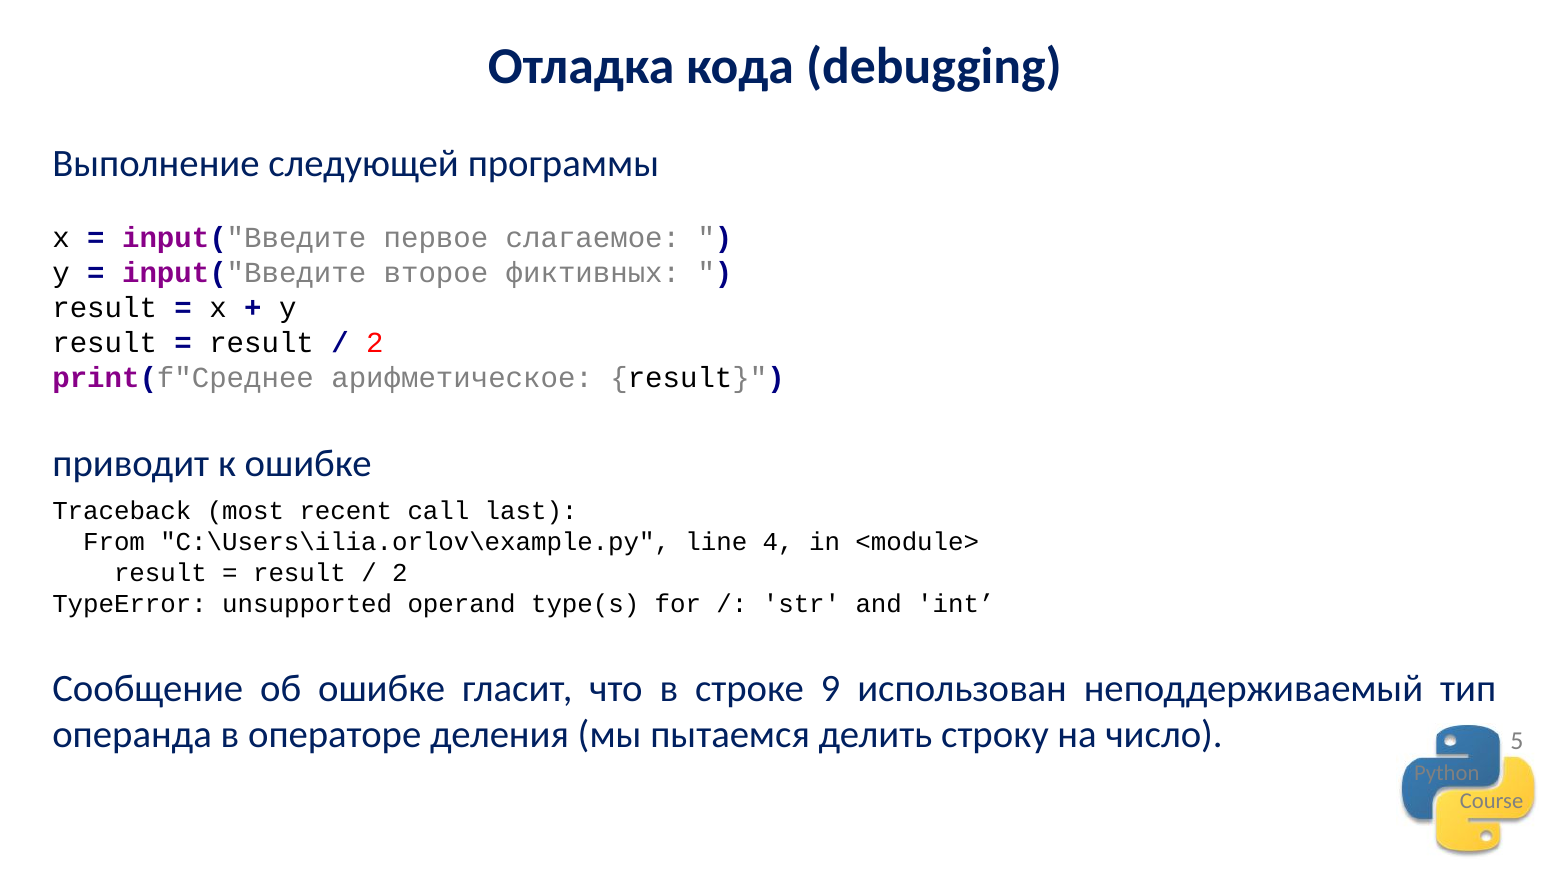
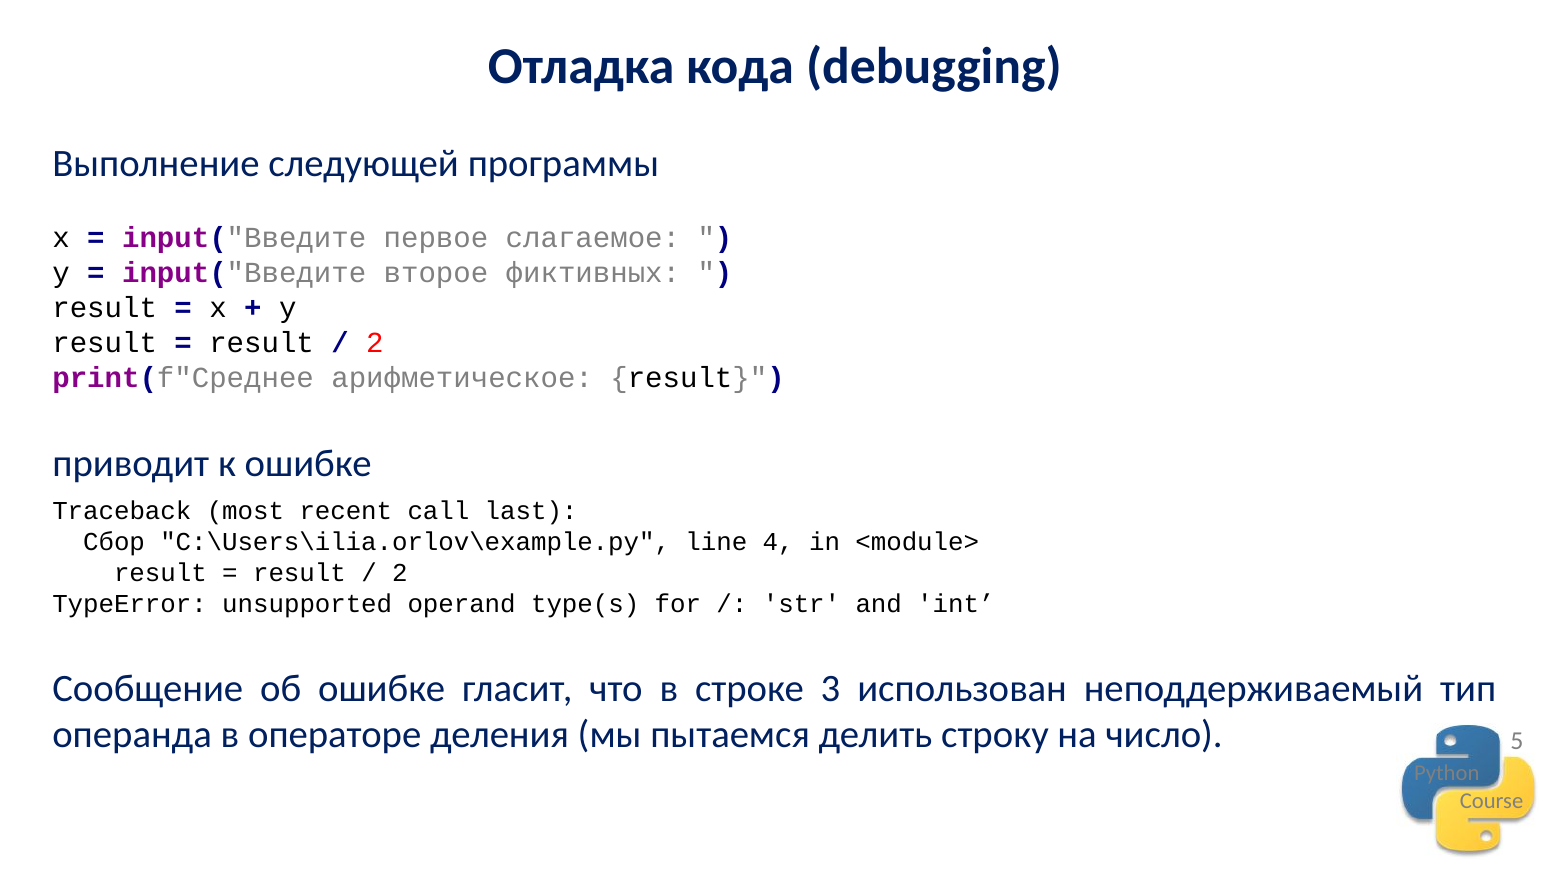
From: From -> Сбор
9: 9 -> 3
